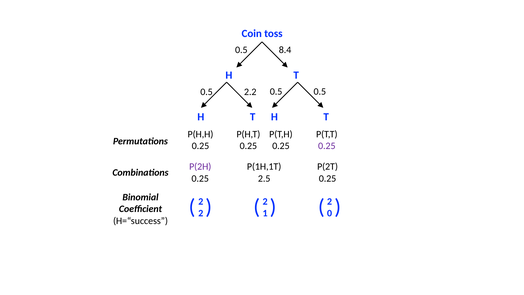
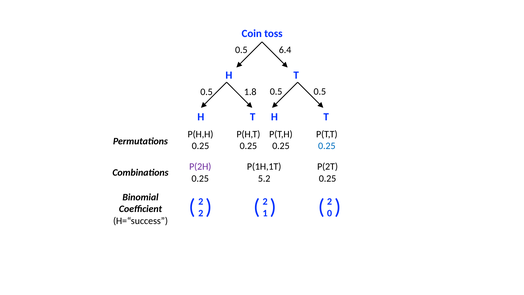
8.4: 8.4 -> 6.4
2.2: 2.2 -> 1.8
0.25 at (327, 146) colour: purple -> blue
2.5: 2.5 -> 5.2
